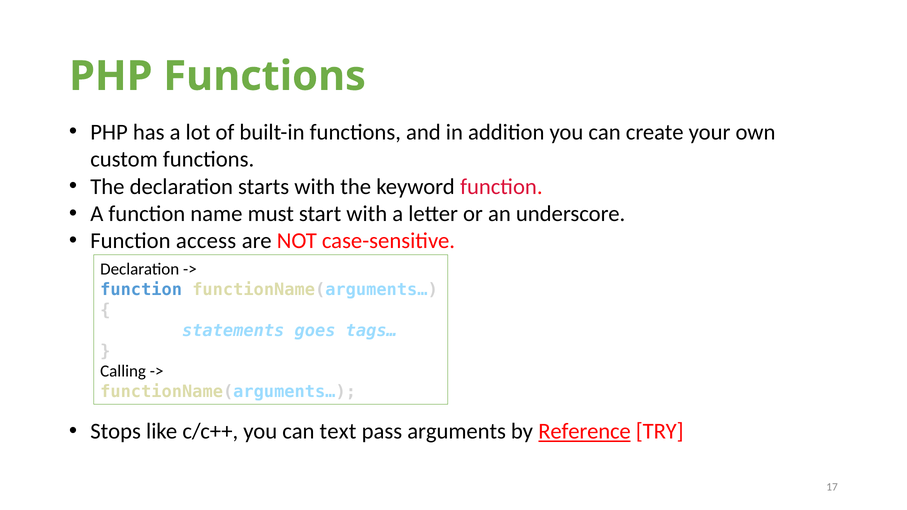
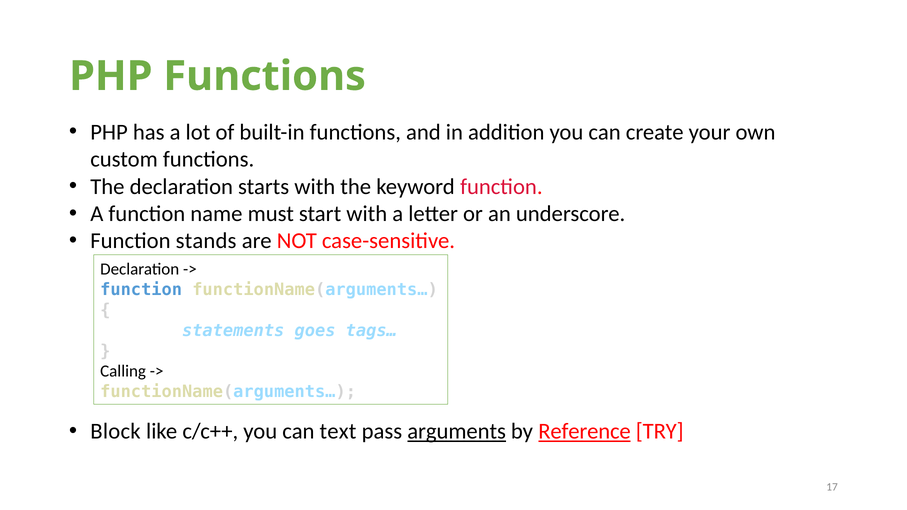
access: access -> stands
Stops: Stops -> Block
arguments underline: none -> present
